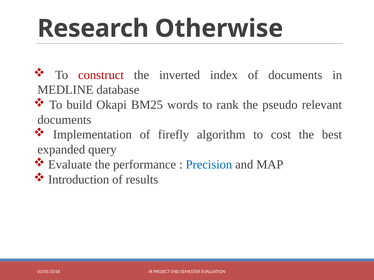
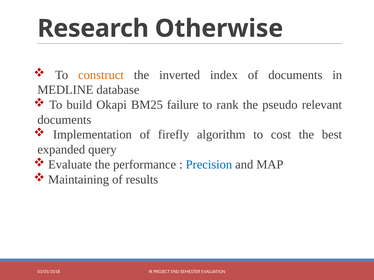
construct colour: red -> orange
words: words -> failure
Introduction: Introduction -> Maintaining
